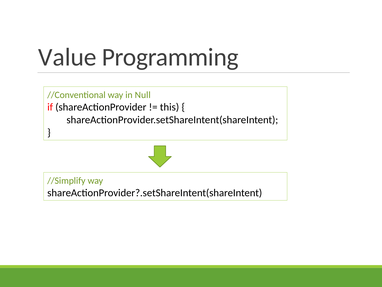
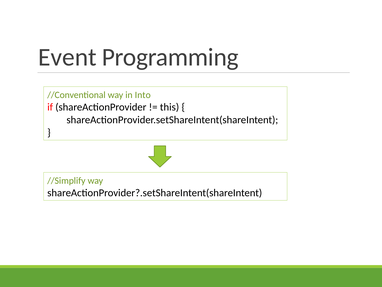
Value: Value -> Event
Null: Null -> Into
